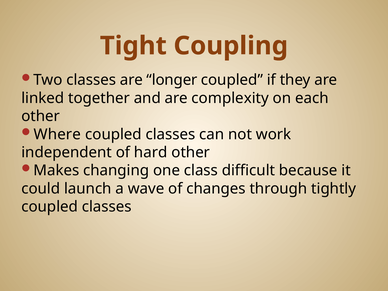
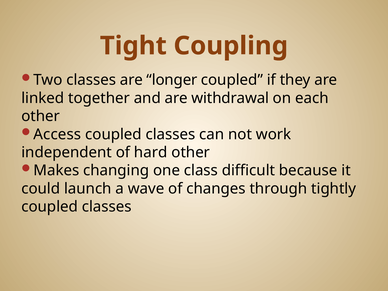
complexity: complexity -> withdrawal
Where: Where -> Access
